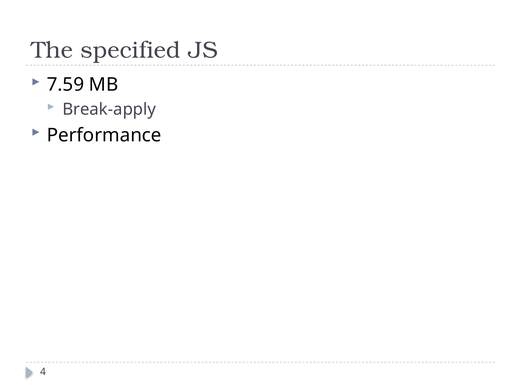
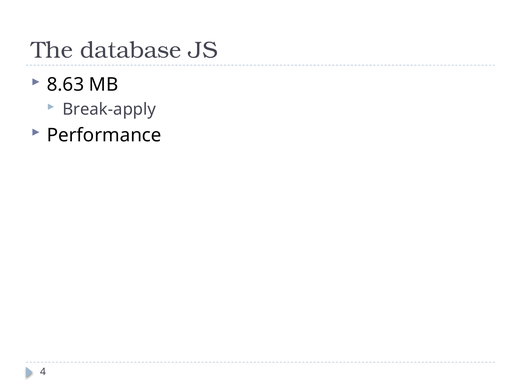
specified: specified -> database
7.59: 7.59 -> 8.63
